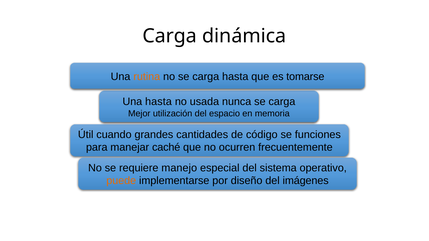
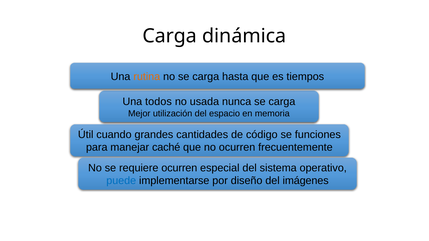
tomarse: tomarse -> tiempos
Una hasta: hasta -> todos
requiere manejo: manejo -> ocurren
puede colour: orange -> blue
